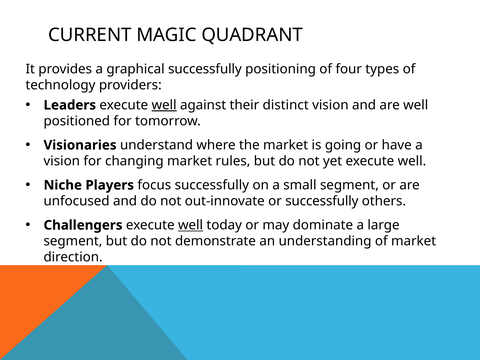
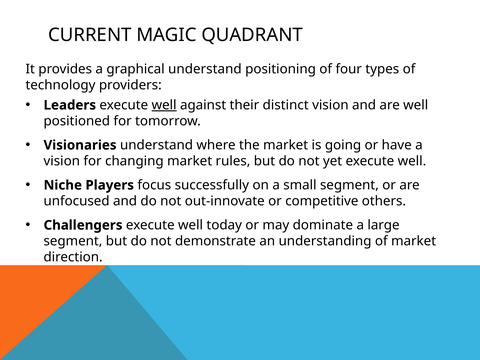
graphical successfully: successfully -> understand
or successfully: successfully -> competitive
well at (191, 225) underline: present -> none
